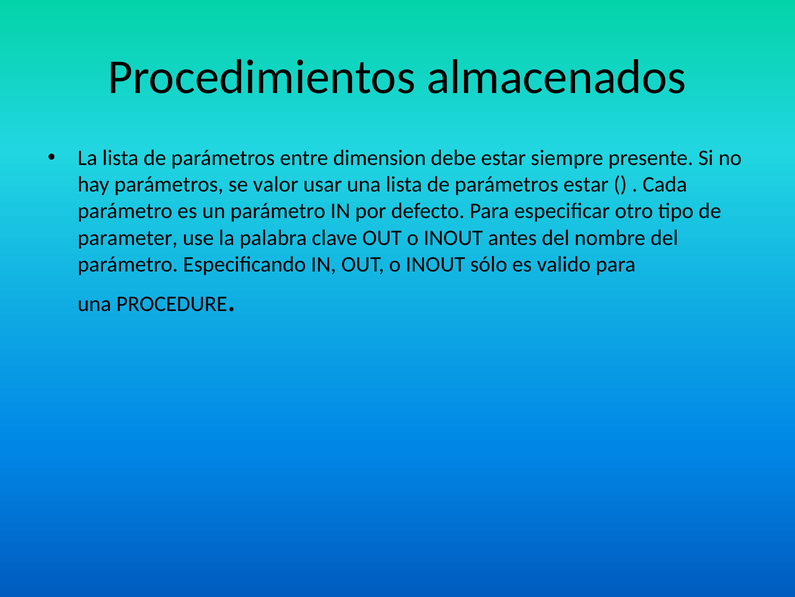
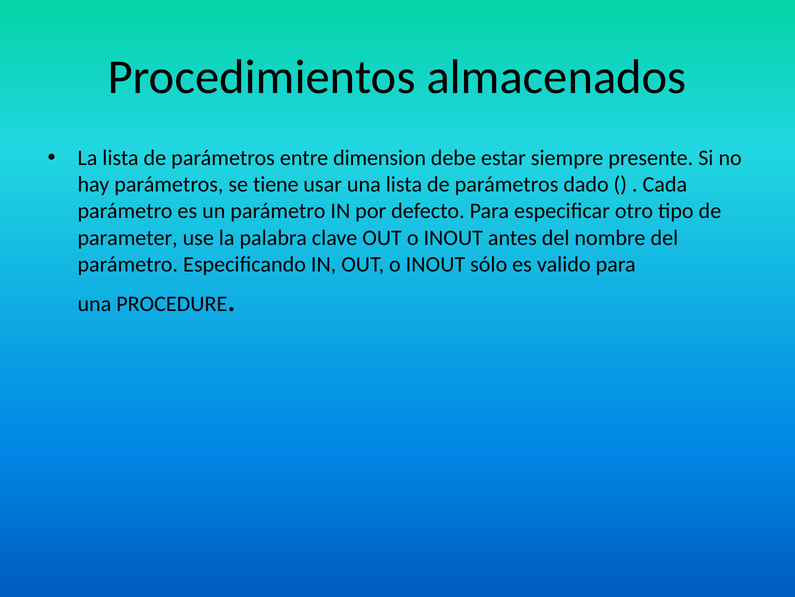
valor: valor -> tiene
parámetros estar: estar -> dado
